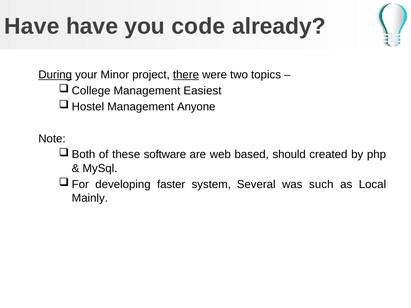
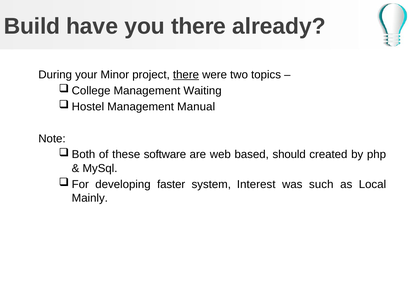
Have at (32, 26): Have -> Build
you code: code -> there
During underline: present -> none
Easiest: Easiest -> Waiting
Anyone: Anyone -> Manual
Several: Several -> Interest
